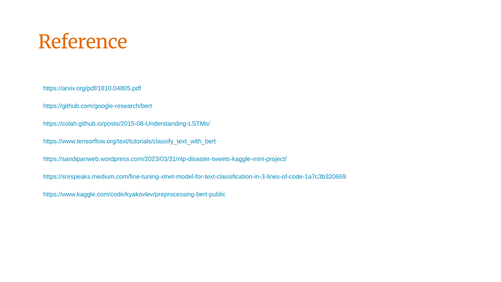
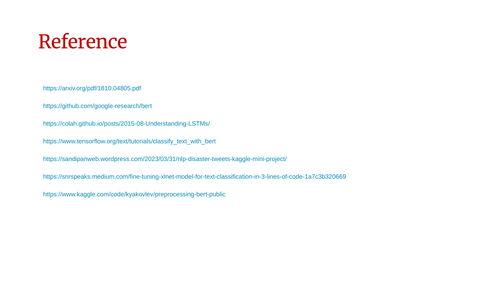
Reference colour: orange -> red
